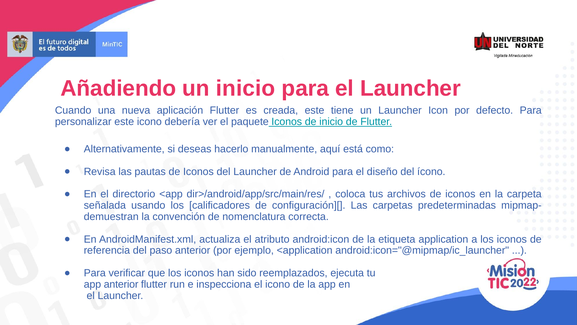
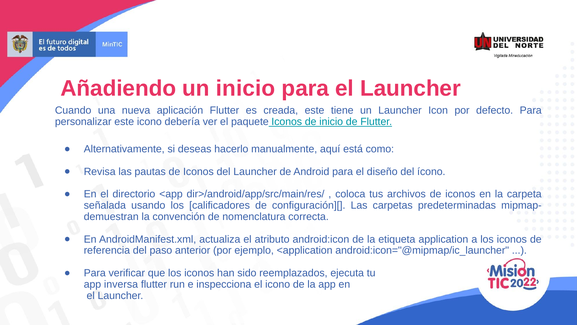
app anterior: anterior -> inversa
